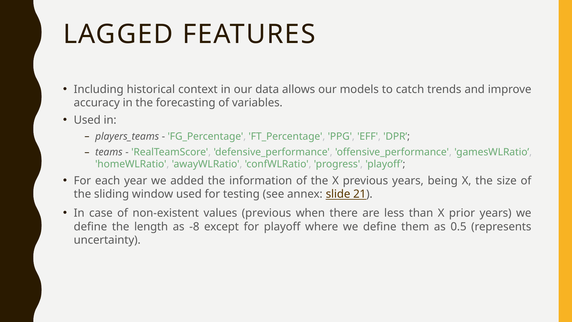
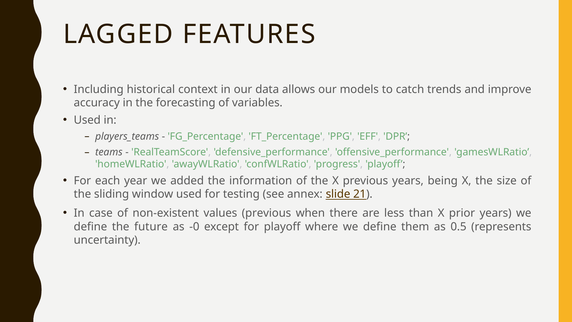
length: length -> future
-8: -8 -> -0
